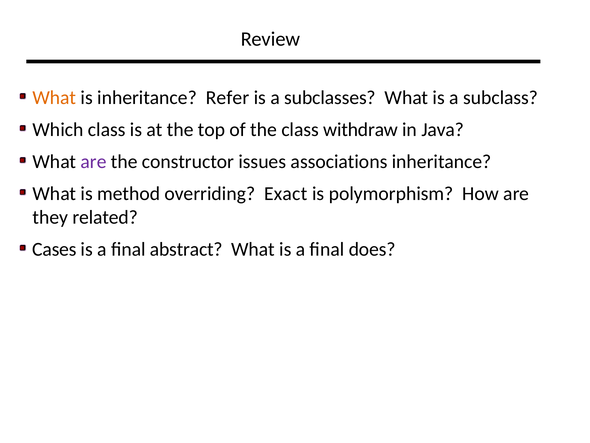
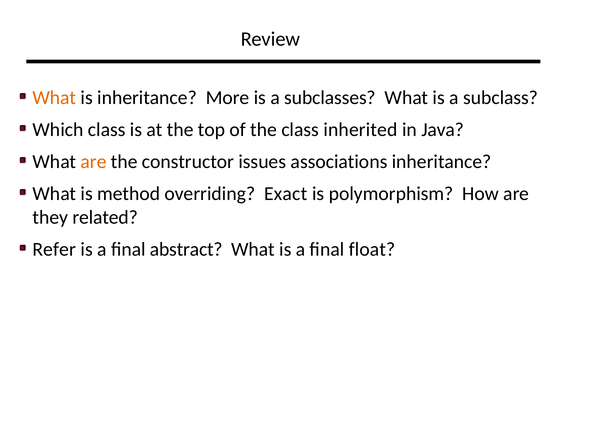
Refer: Refer -> More
withdraw: withdraw -> inherited
are at (94, 162) colour: purple -> orange
Cases: Cases -> Refer
does: does -> float
